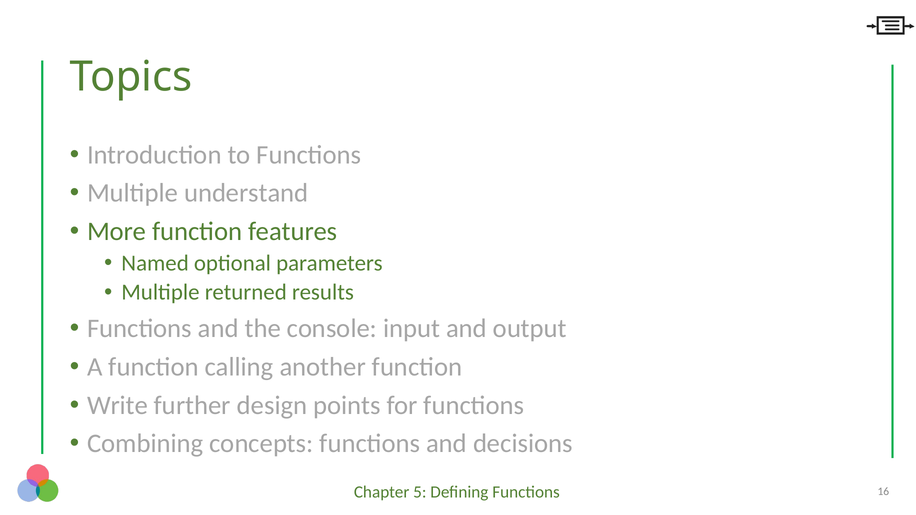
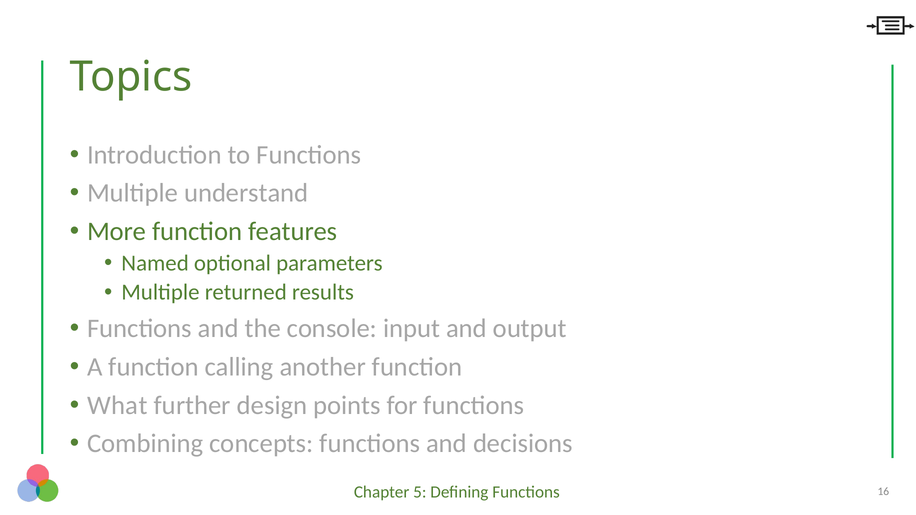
Write: Write -> What
